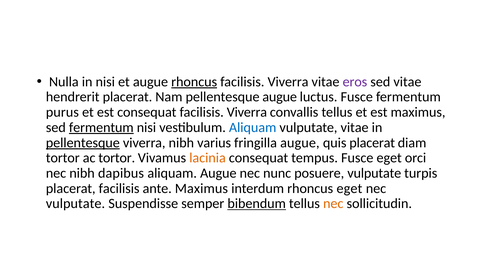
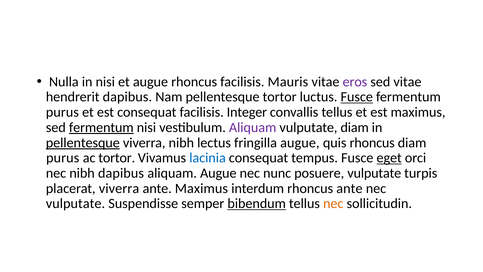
rhoncus at (194, 82) underline: present -> none
Viverra at (288, 82): Viverra -> Mauris
hendrerit placerat: placerat -> dapibus
pellentesque augue: augue -> tortor
Fusce at (357, 97) underline: none -> present
consequat facilisis Viverra: Viverra -> Integer
Aliquam at (253, 127) colour: blue -> purple
vulputate vitae: vitae -> diam
varius: varius -> lectus
quis placerat: placerat -> rhoncus
tortor at (63, 158): tortor -> purus
lacinia colour: orange -> blue
eget at (389, 158) underline: none -> present
placerat facilisis: facilisis -> viverra
rhoncus eget: eget -> ante
